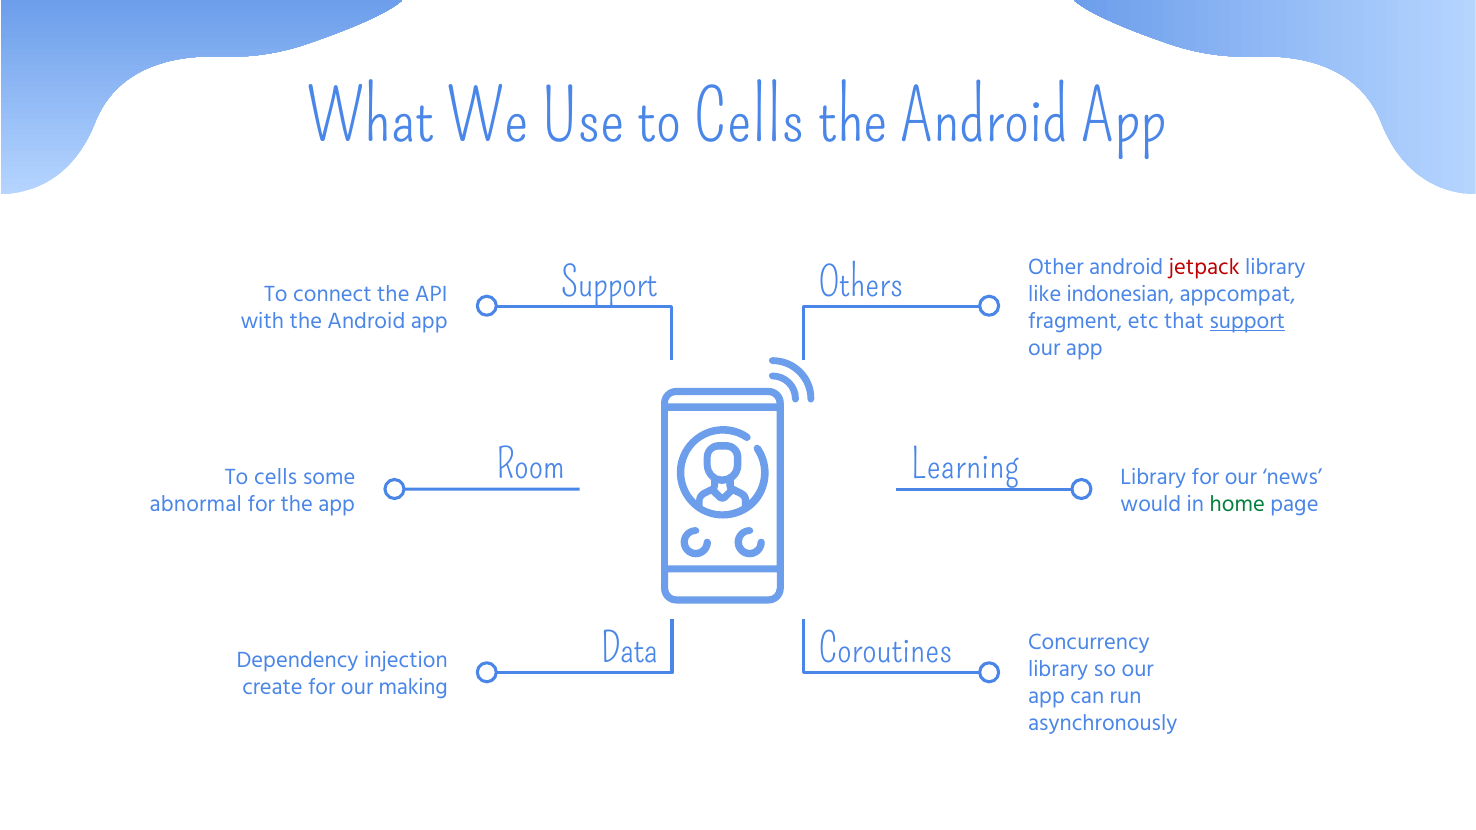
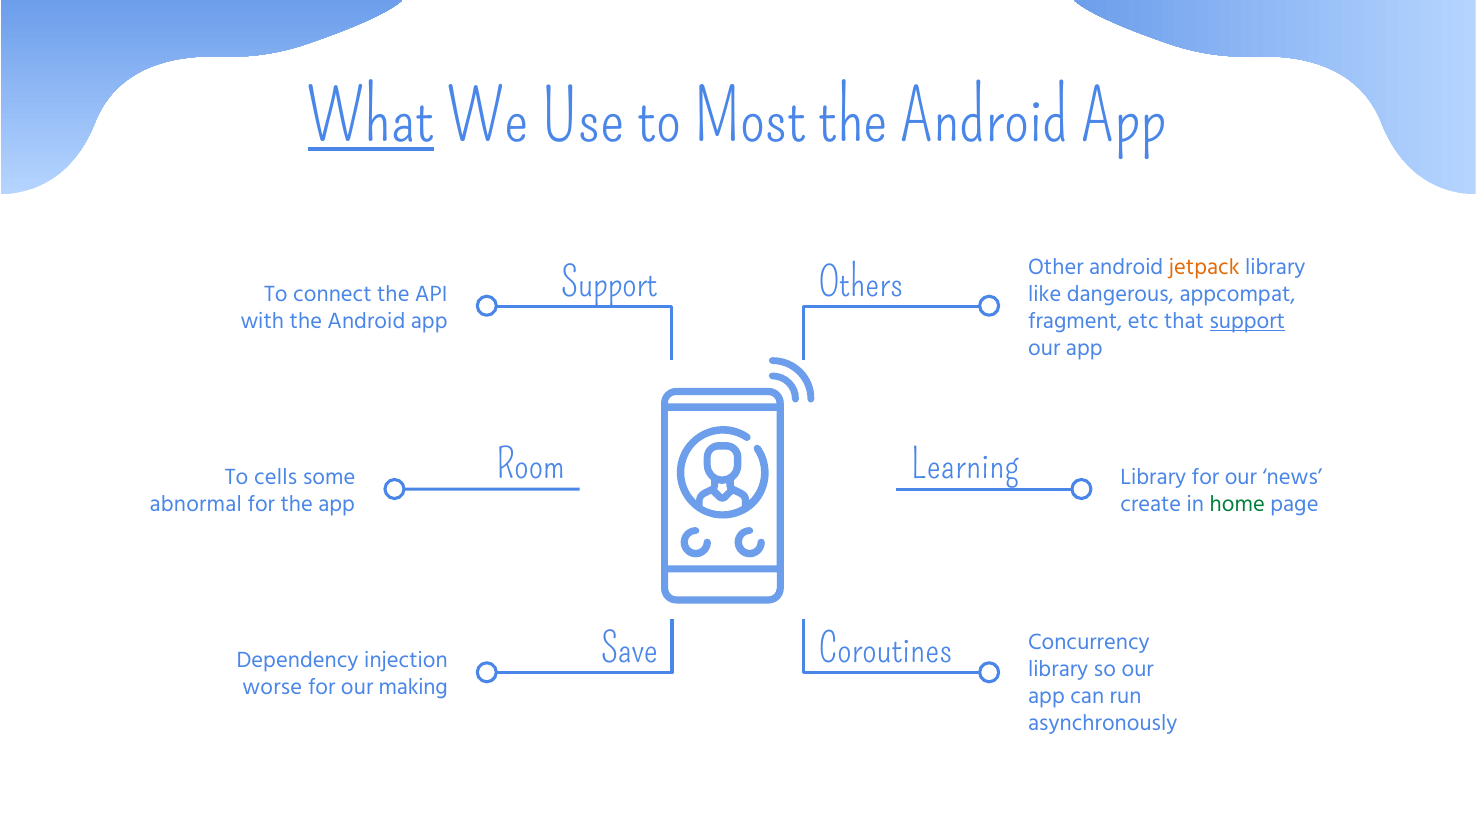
What underline: none -> present
Use to Cells: Cells -> Most
jetpack colour: red -> orange
indonesian: indonesian -> dangerous
would: would -> create
Data: Data -> Save
create: create -> worse
